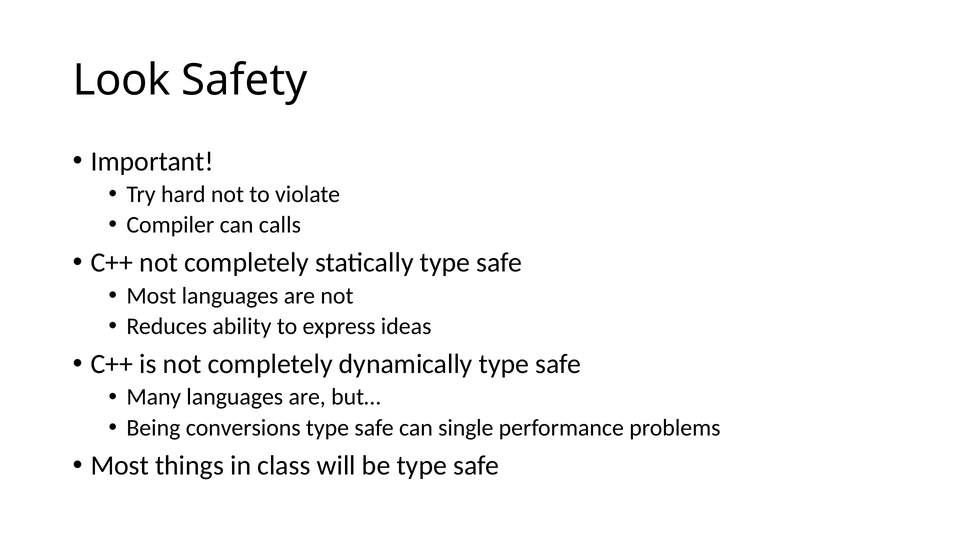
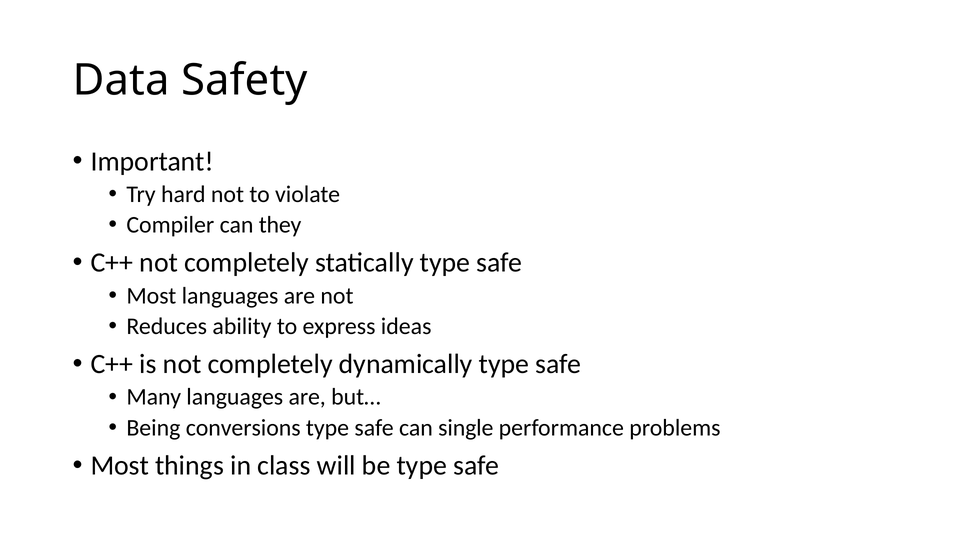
Look: Look -> Data
calls: calls -> they
